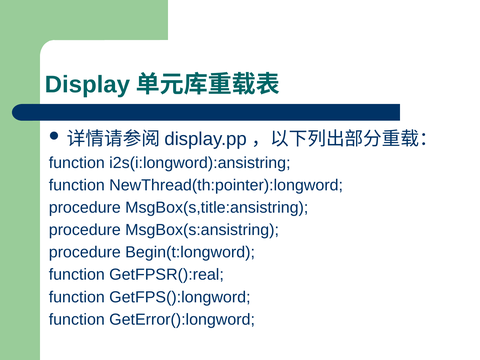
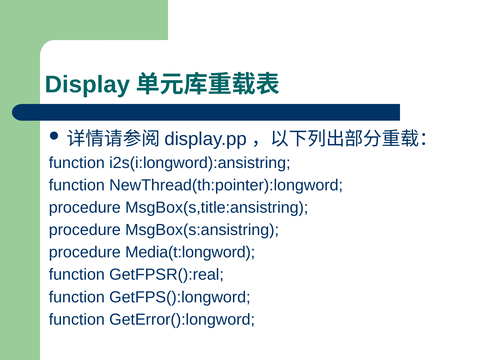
Begin(t:longword: Begin(t:longword -> Media(t:longword
